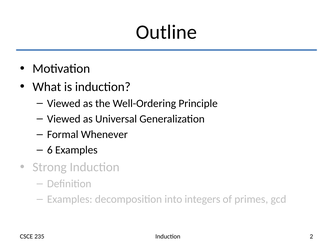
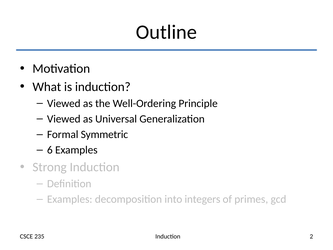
Whenever: Whenever -> Symmetric
